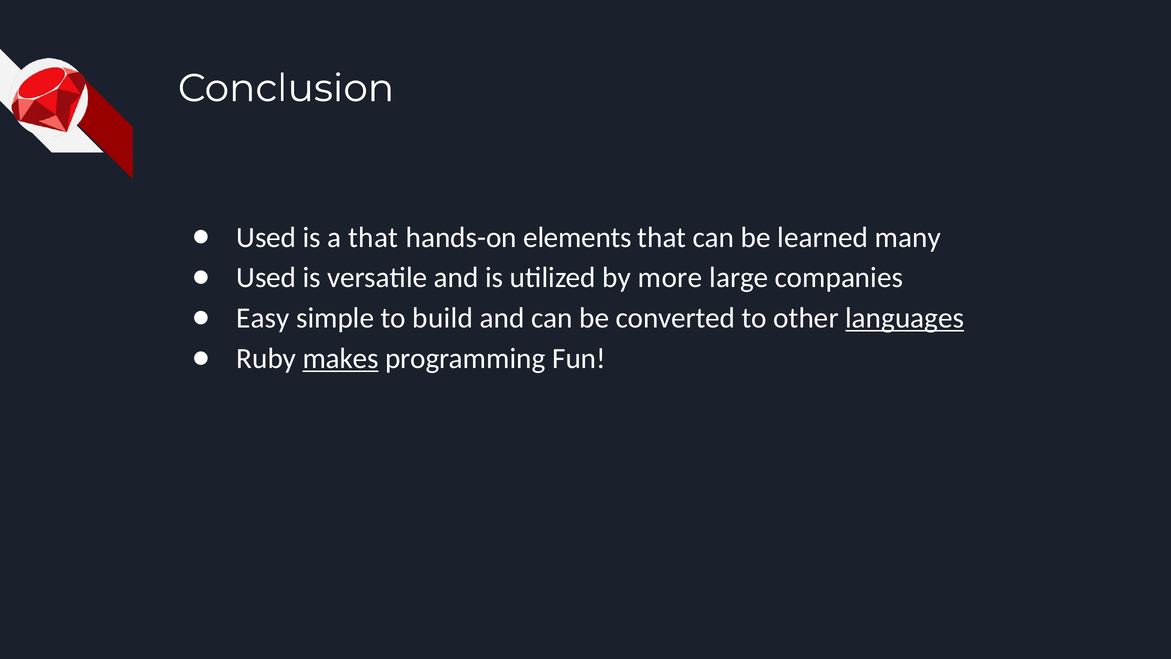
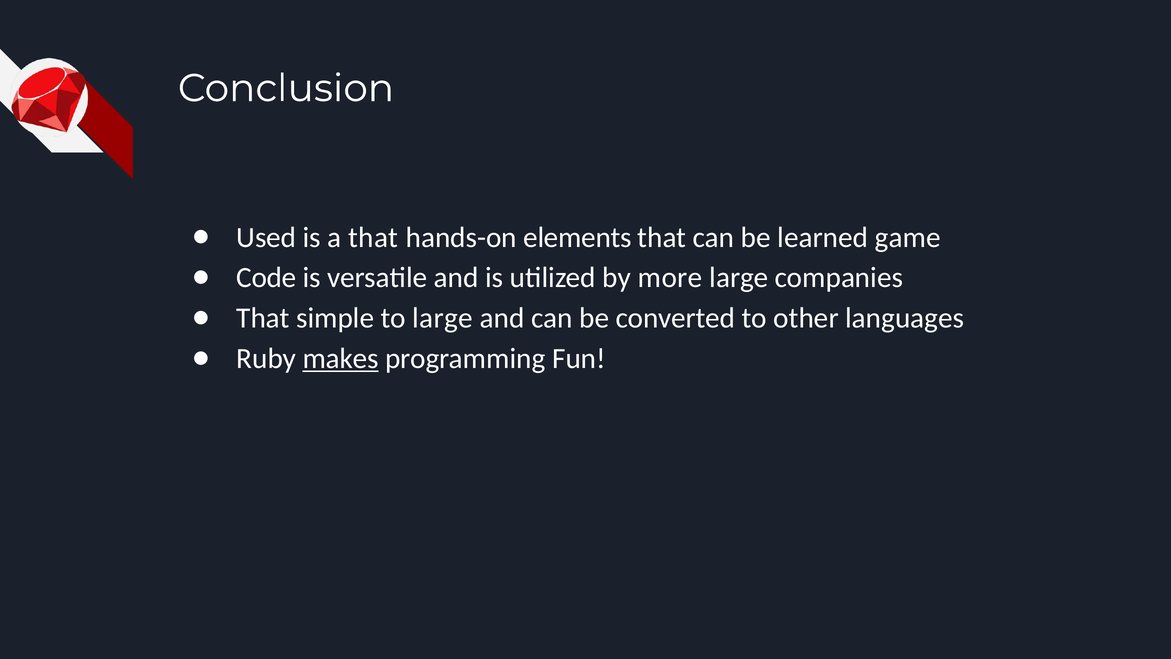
many: many -> game
Used at (266, 278): Used -> Code
Easy at (263, 318): Easy -> That
to build: build -> large
languages underline: present -> none
